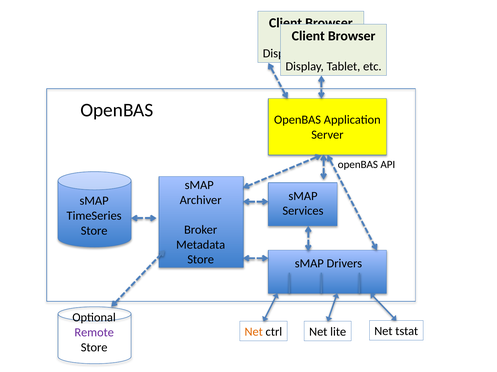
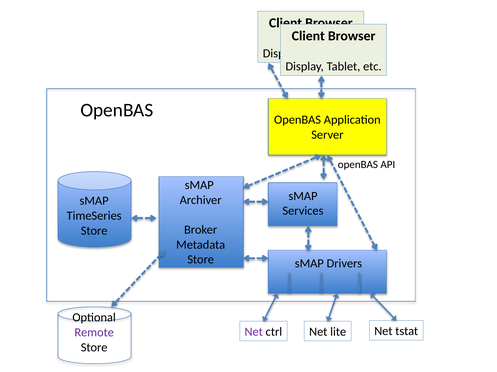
Net at (254, 333) colour: orange -> purple
